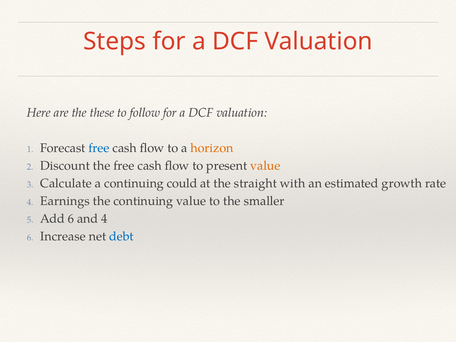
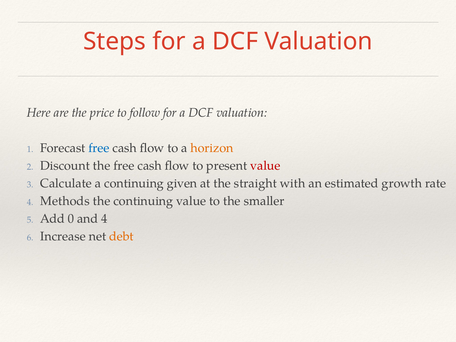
these: these -> price
value at (265, 166) colour: orange -> red
could: could -> given
Earnings: Earnings -> Methods
Add 6: 6 -> 0
debt colour: blue -> orange
